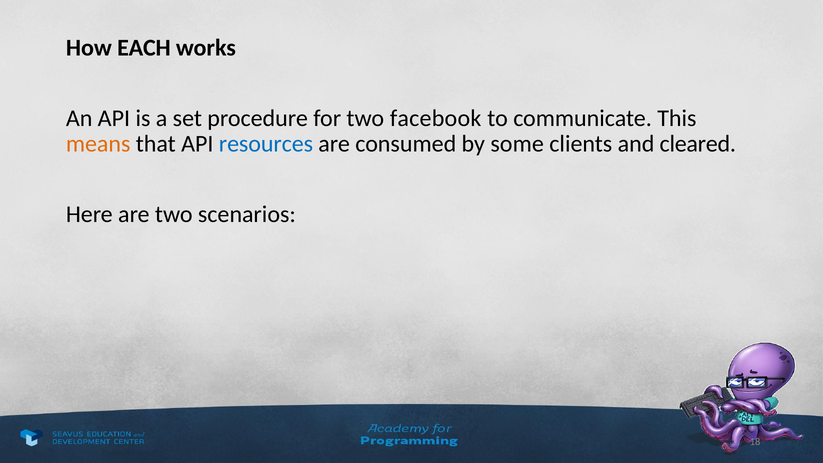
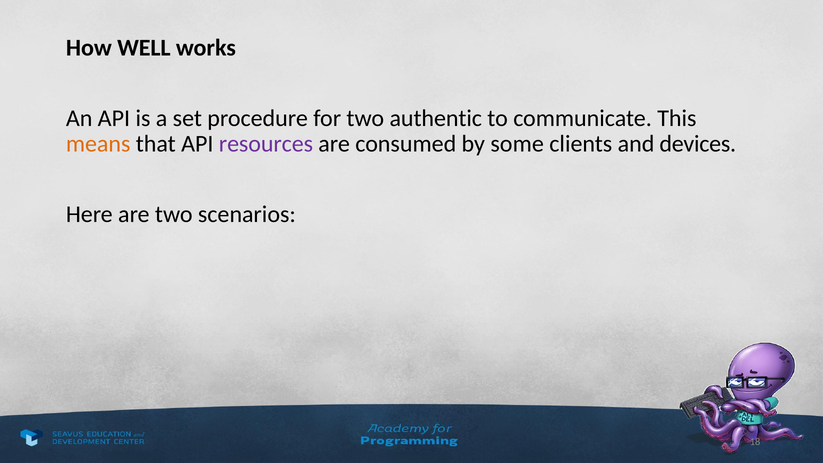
EACH: EACH -> WELL
facebook: facebook -> authentic
resources colour: blue -> purple
cleared: cleared -> devices
